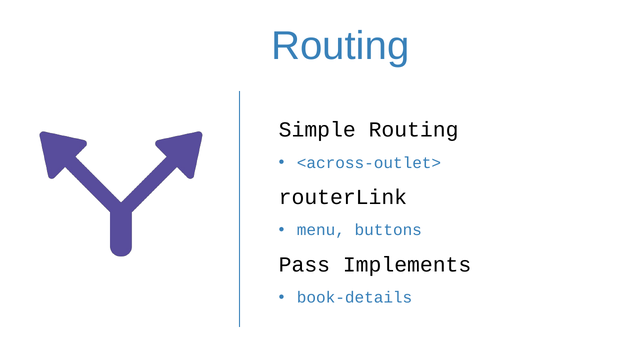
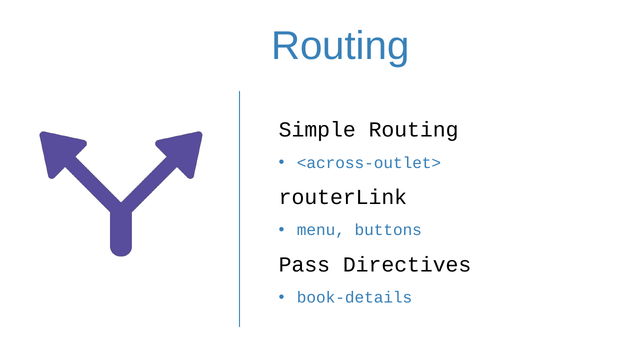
Implements: Implements -> Directives
